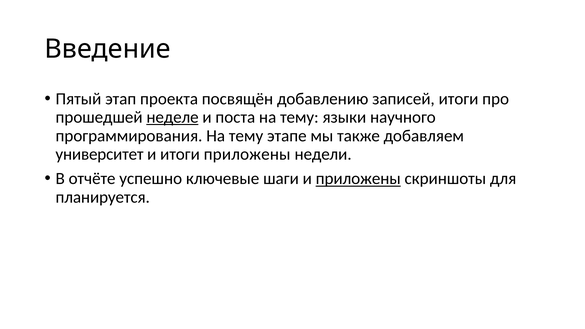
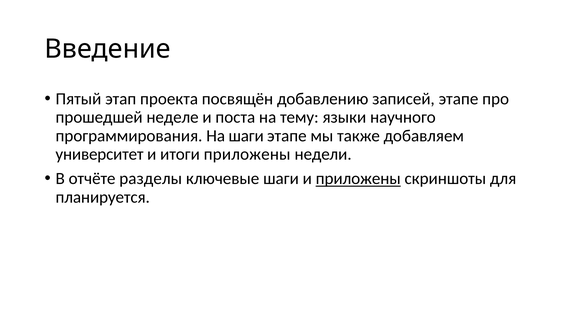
записей итоги: итоги -> этапе
неделе underline: present -> none
программирования На тему: тему -> шаги
успешно: успешно -> разделы
